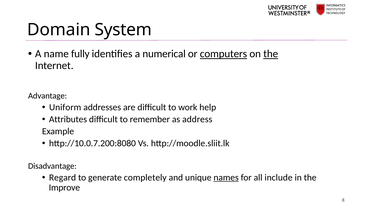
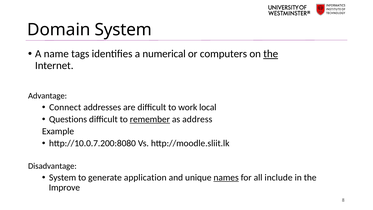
fully: fully -> tags
computers underline: present -> none
Uniform: Uniform -> Connect
help: help -> local
Attributes: Attributes -> Questions
remember underline: none -> present
Regard at (63, 177): Regard -> System
completely: completely -> application
